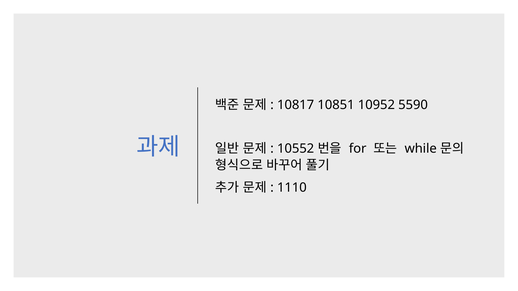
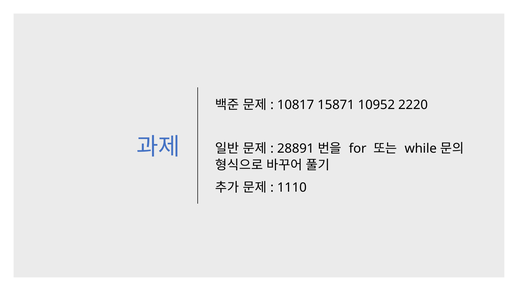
10851: 10851 -> 15871
5590: 5590 -> 2220
10552: 10552 -> 28891
